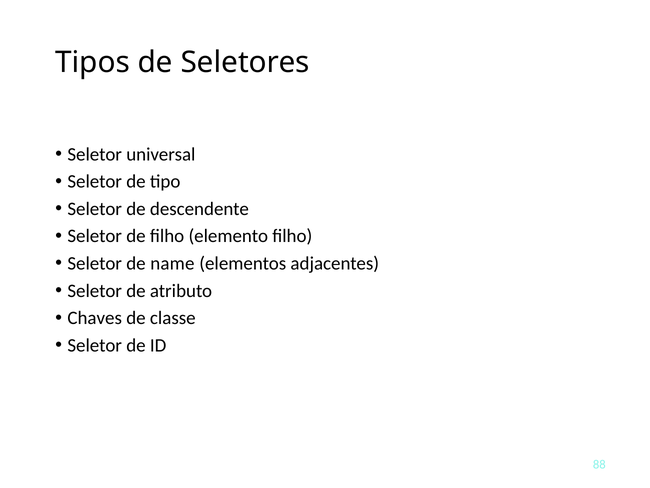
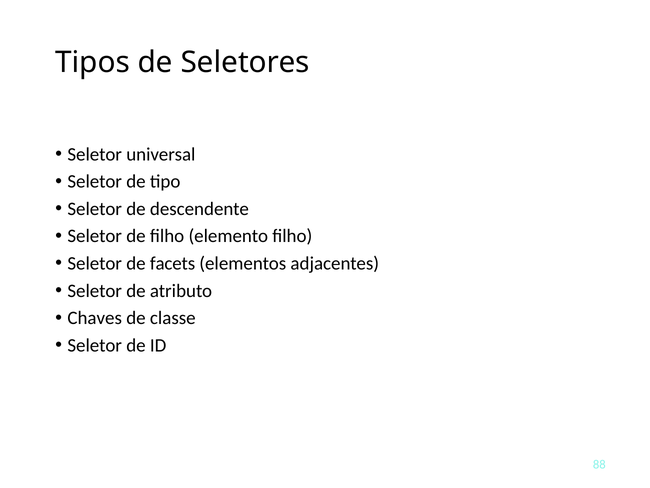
name: name -> facets
